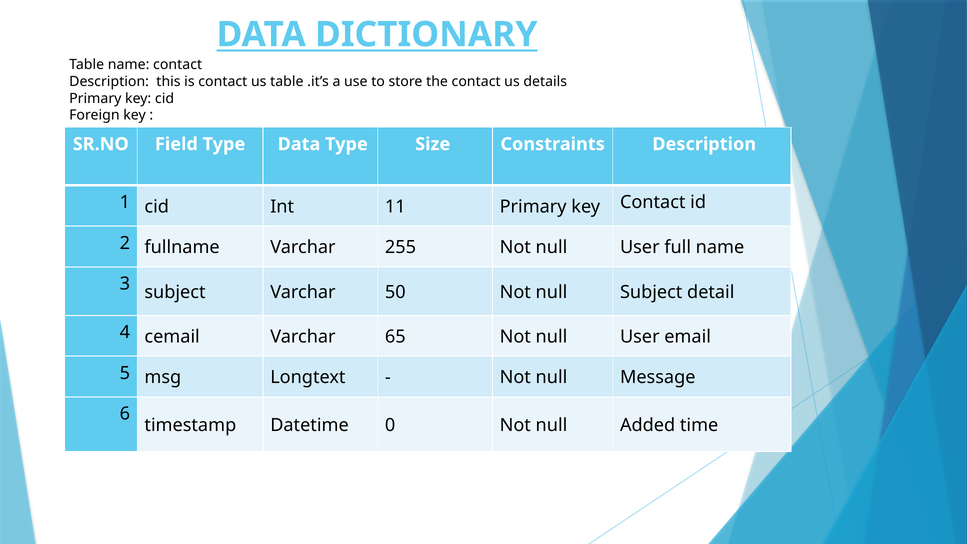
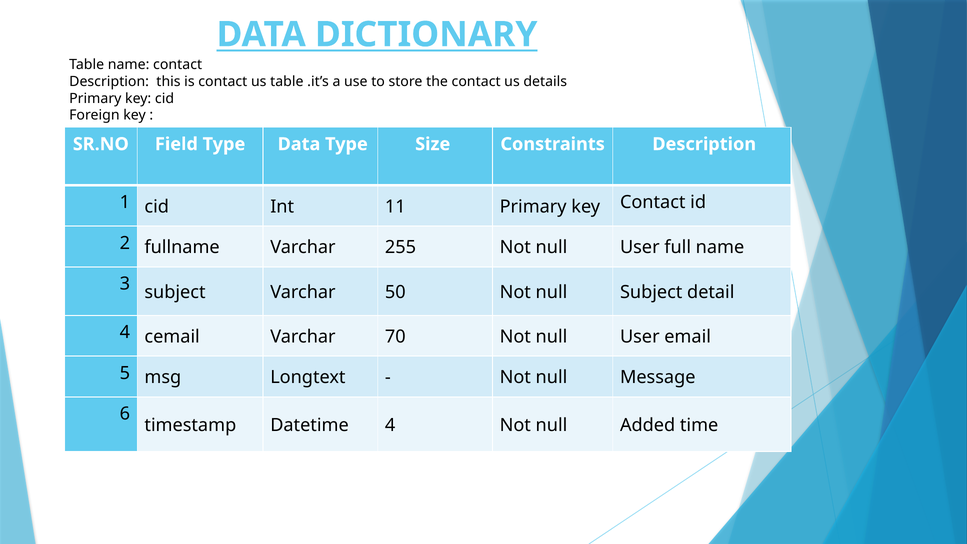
65: 65 -> 70
Datetime 0: 0 -> 4
